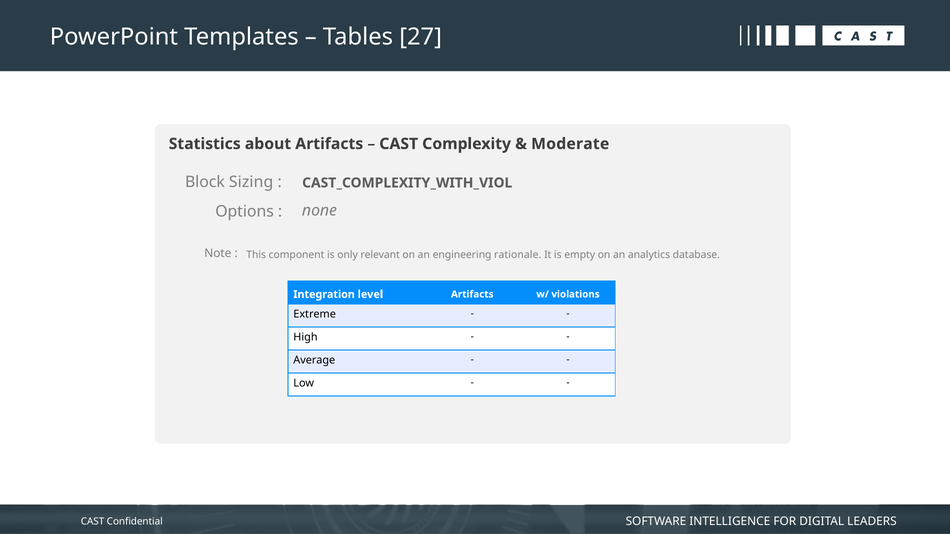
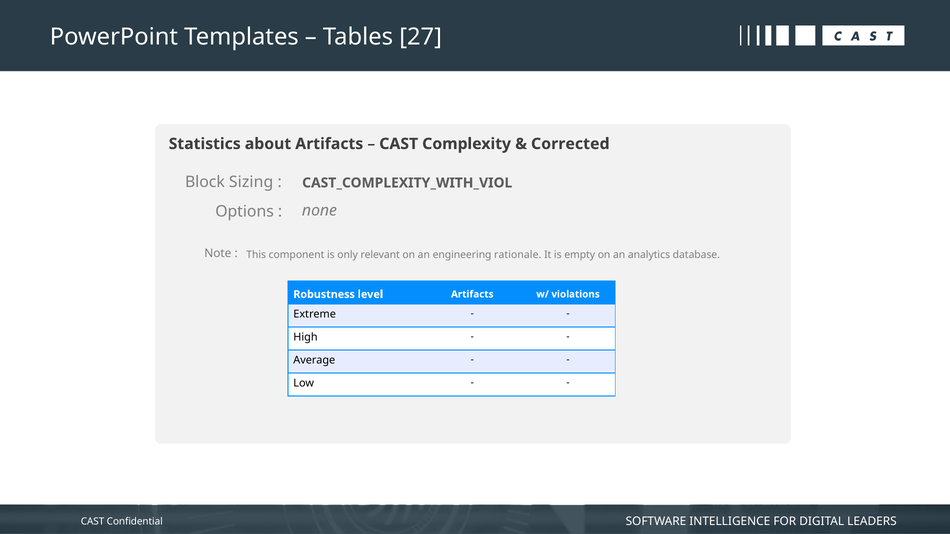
Moderate: Moderate -> Corrected
Integration: Integration -> Robustness
